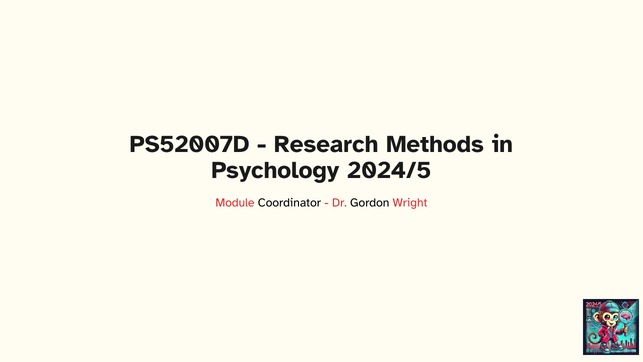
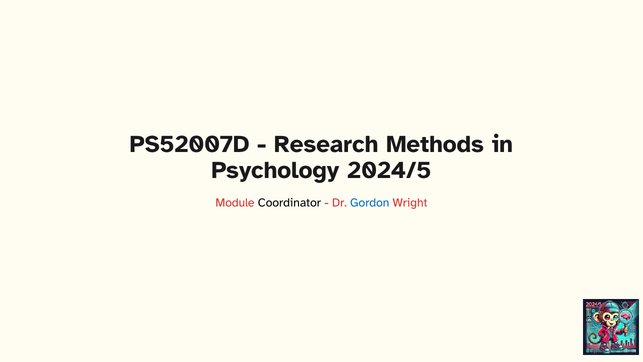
Gordon colour: black -> blue
